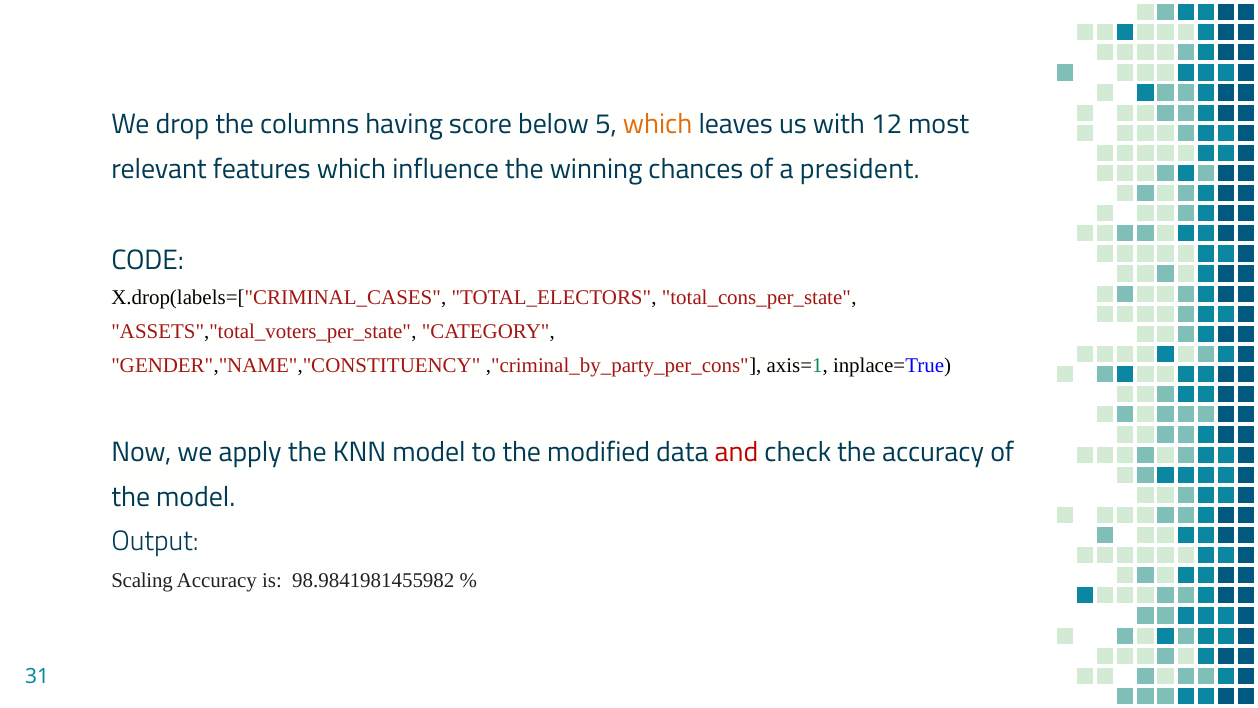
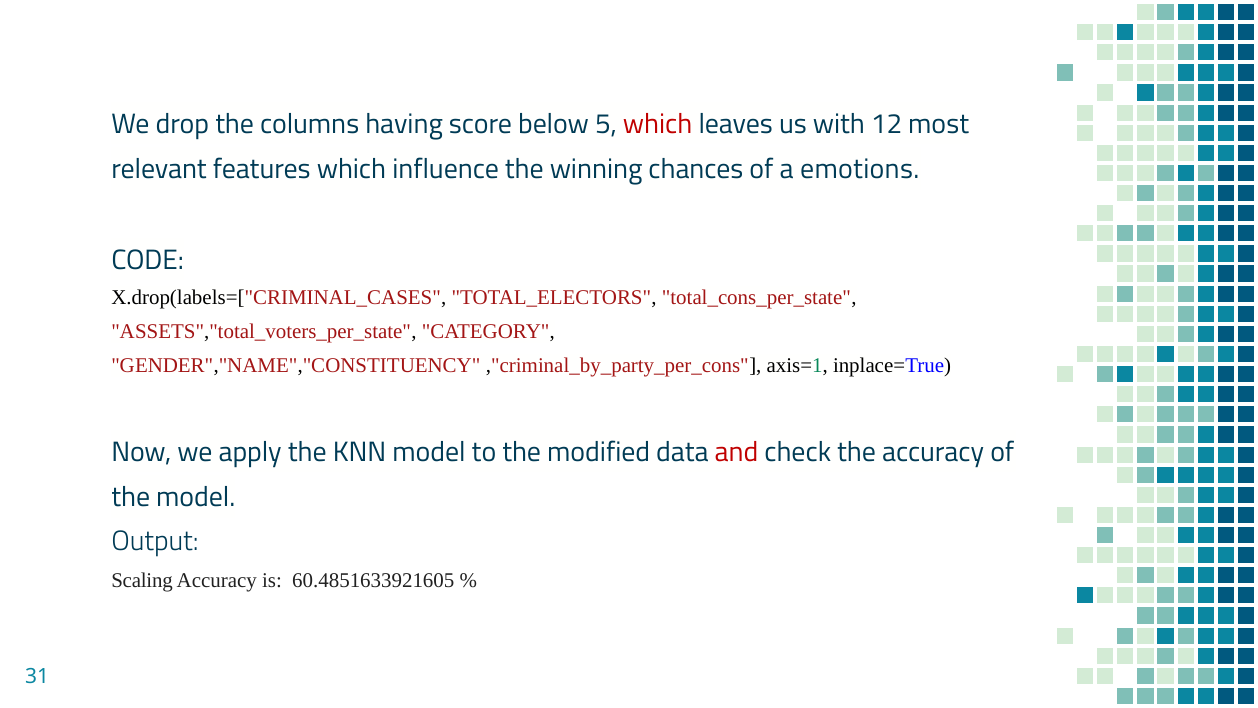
which at (658, 124) colour: orange -> red
president: president -> emotions
98.9841981455982: 98.9841981455982 -> 60.4851633921605
